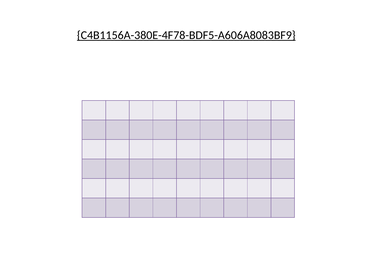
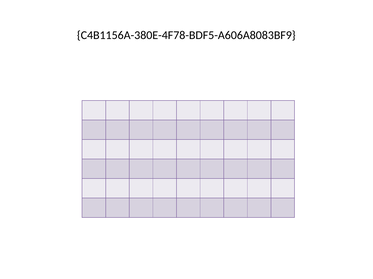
C4B1156A-380E-4F78-BDF5-A606A8083BF9 underline: present -> none
